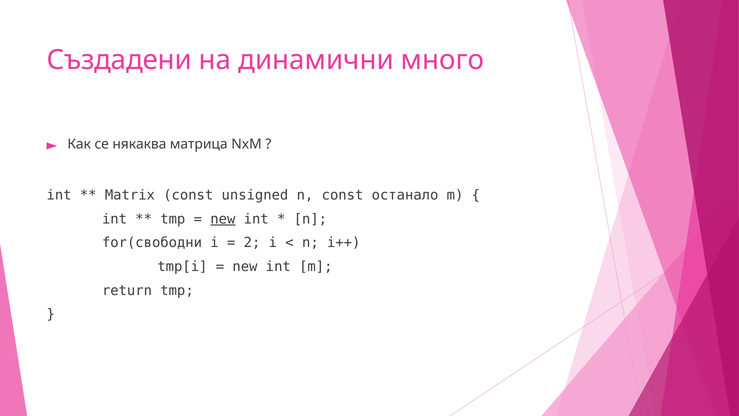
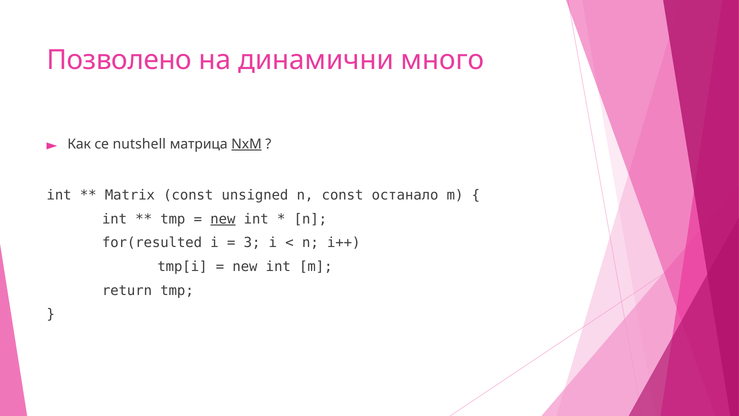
Създадени: Създадени -> Позволено
някаква: някаква -> nutshell
NxM underline: none -> present
for(свободни: for(свободни -> for(resulted
2: 2 -> 3
